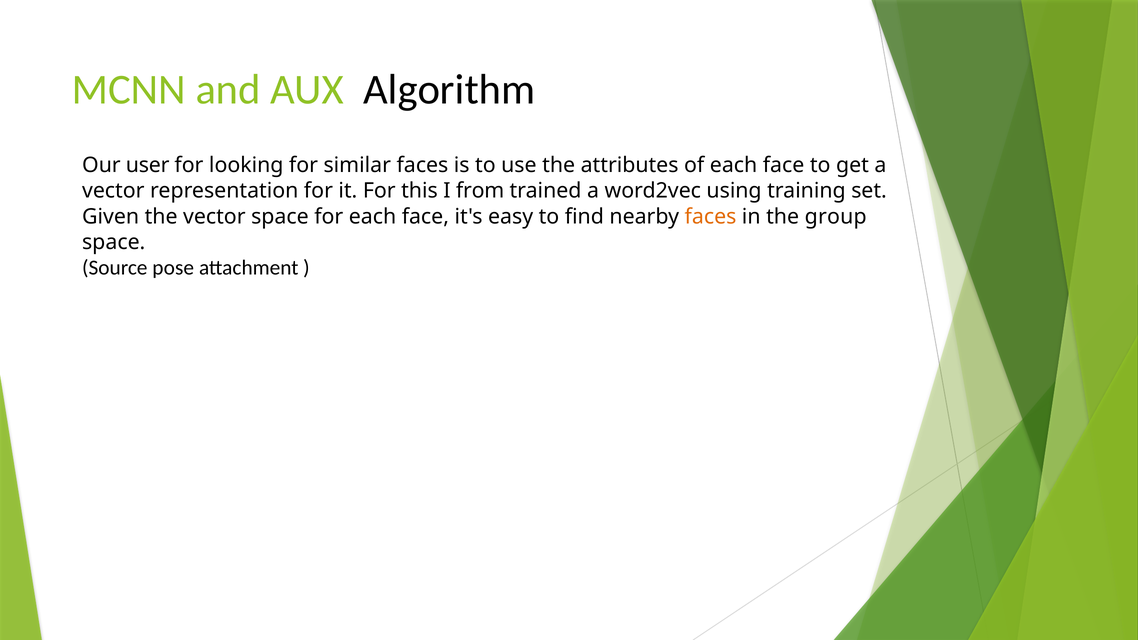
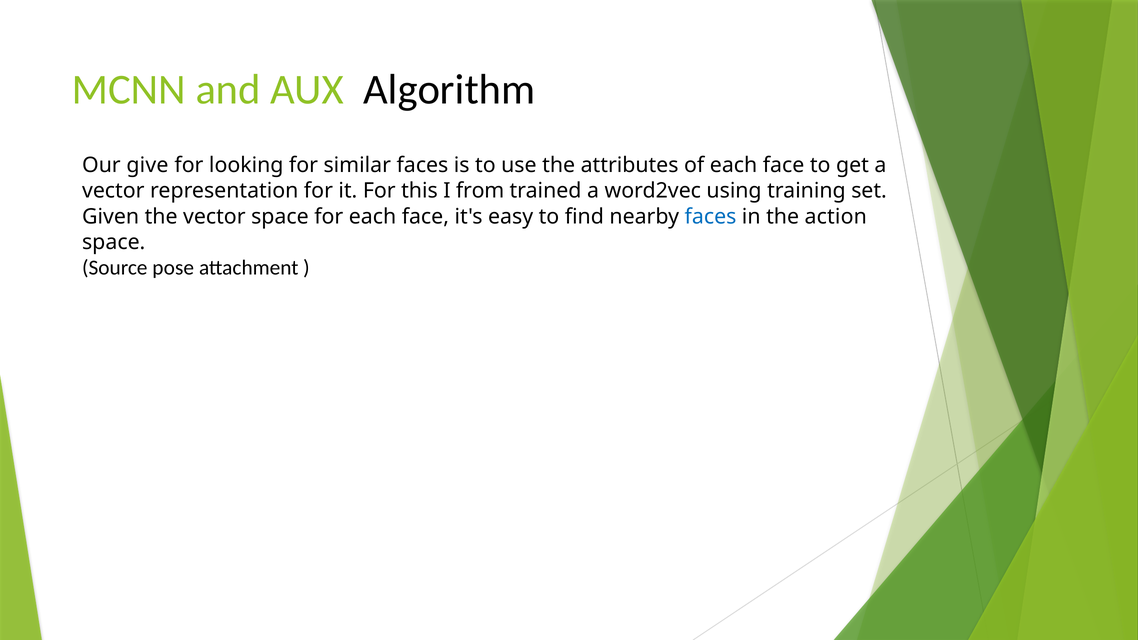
user: user -> give
faces at (711, 217) colour: orange -> blue
group: group -> action
